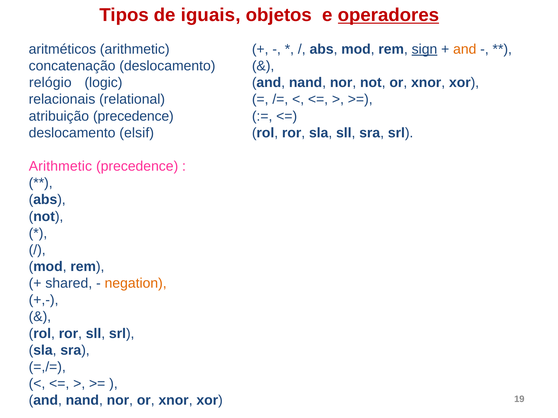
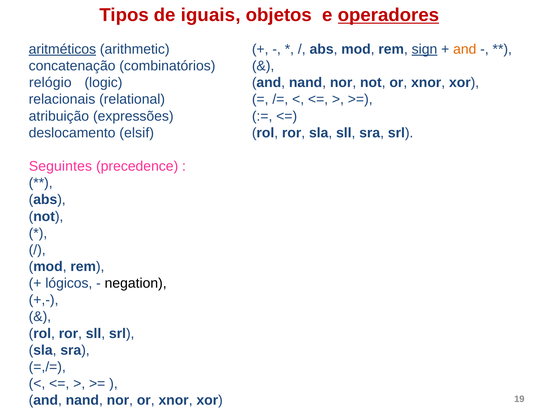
aritméticos underline: none -> present
concatenação deslocamento: deslocamento -> combinatórios
atribuição precedence: precedence -> expressões
Arithmetic at (60, 166): Arithmetic -> Seguintes
shared: shared -> lógicos
negation colour: orange -> black
